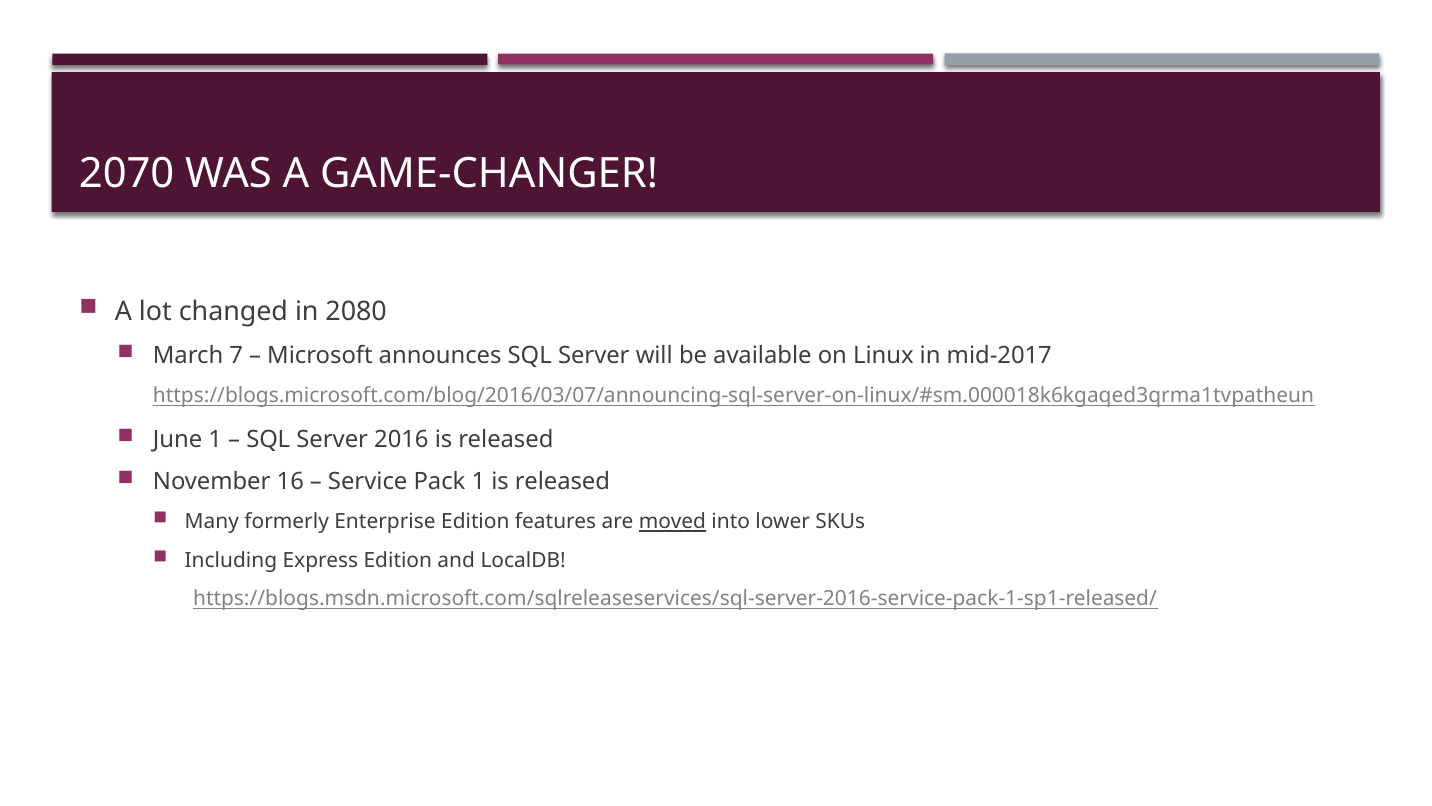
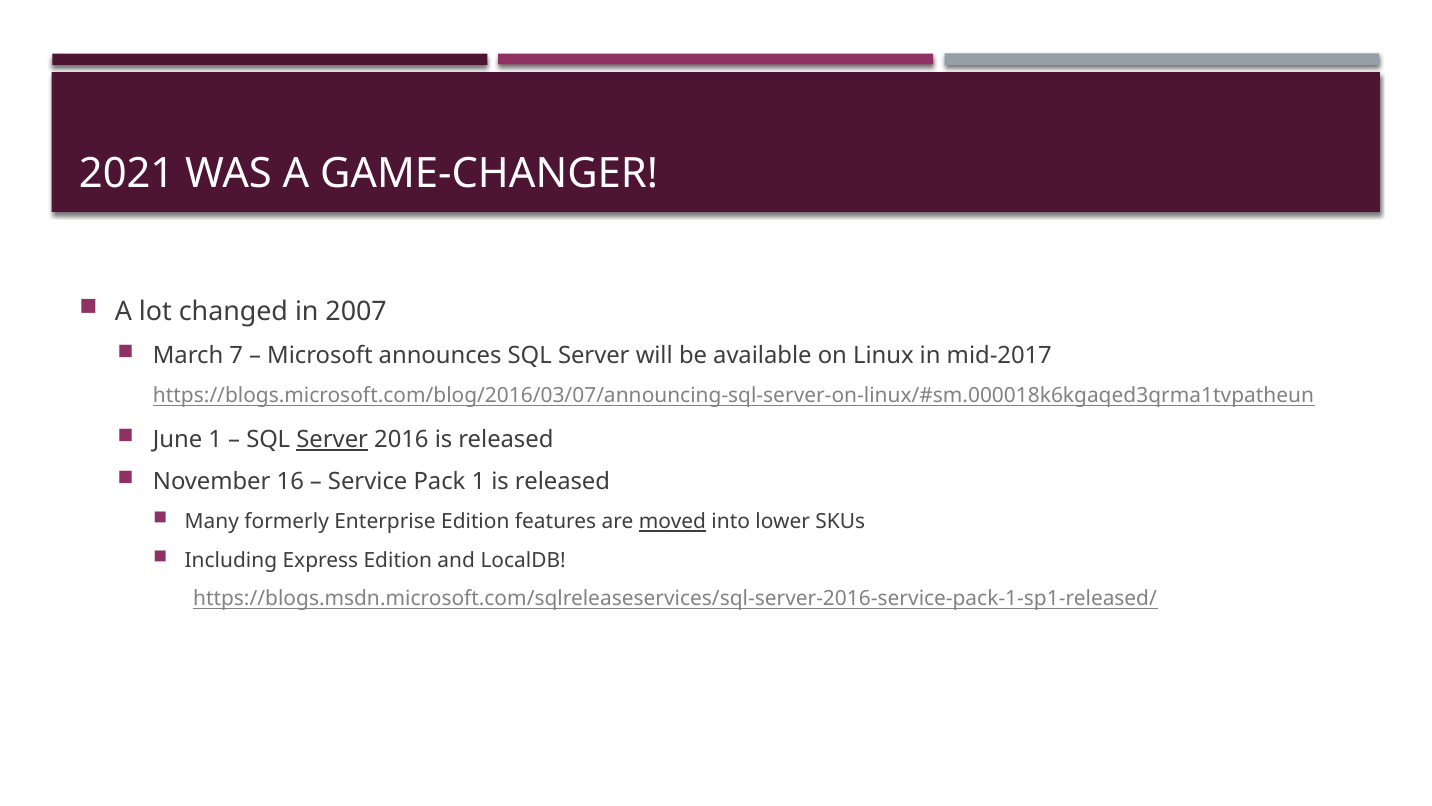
2070: 2070 -> 2021
2080: 2080 -> 2007
Server at (332, 439) underline: none -> present
